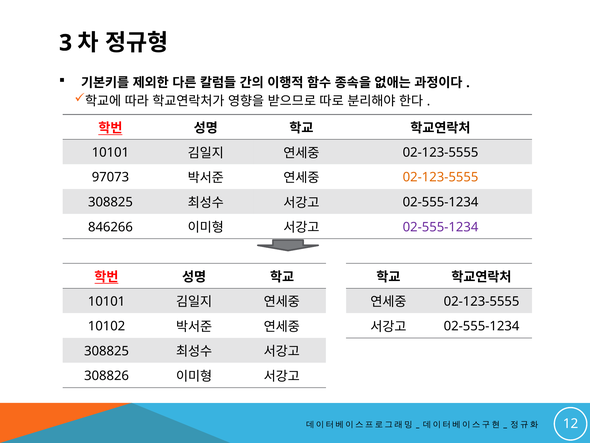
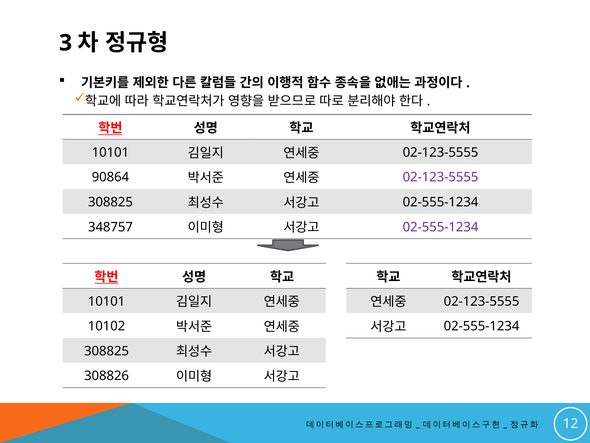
97073: 97073 -> 90864
02-123-5555 at (441, 177) colour: orange -> purple
846266: 846266 -> 348757
